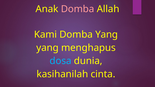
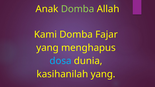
Domba at (78, 9) colour: pink -> light green
Domba Yang: Yang -> Fajar
kasihanilah cinta: cinta -> yang
